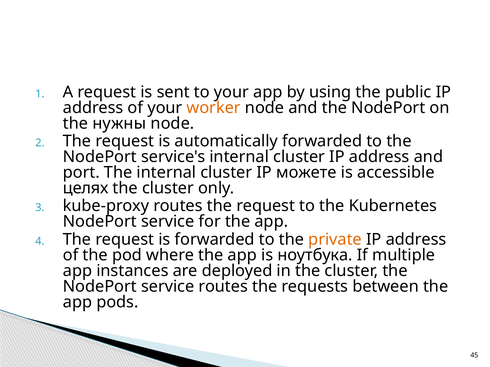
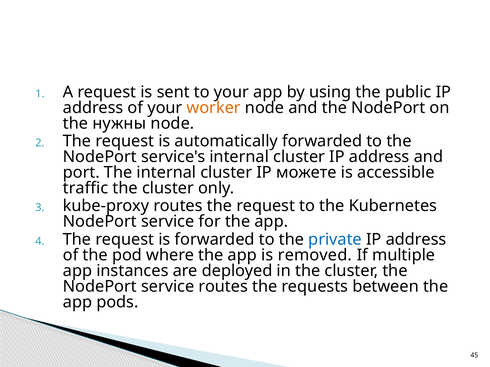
целях: целях -> traffic
private colour: orange -> blue
ноутбука: ноутбука -> removed
